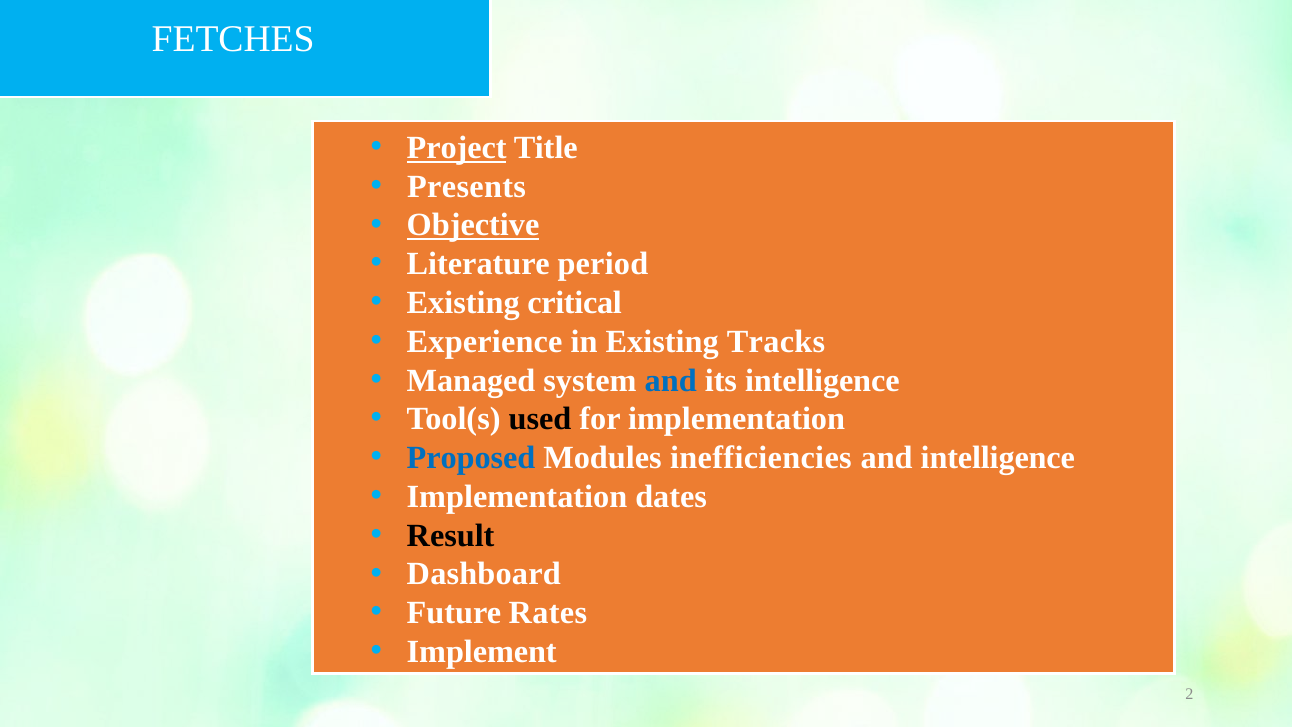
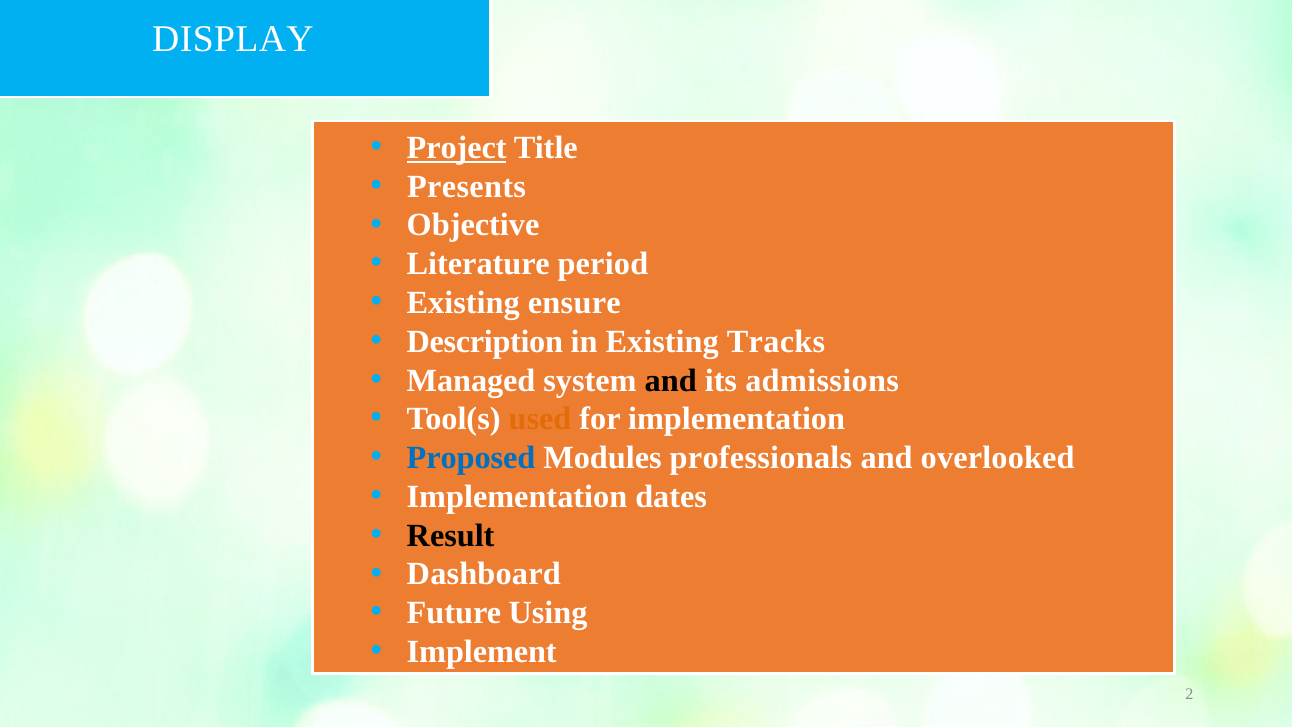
FETCHES: FETCHES -> DISPLAY
Objective underline: present -> none
critical: critical -> ensure
Experience: Experience -> Description
and at (671, 380) colour: blue -> black
its intelligence: intelligence -> admissions
used colour: black -> orange
inefficiencies: inefficiencies -> professionals
and intelligence: intelligence -> overlooked
Rates: Rates -> Using
